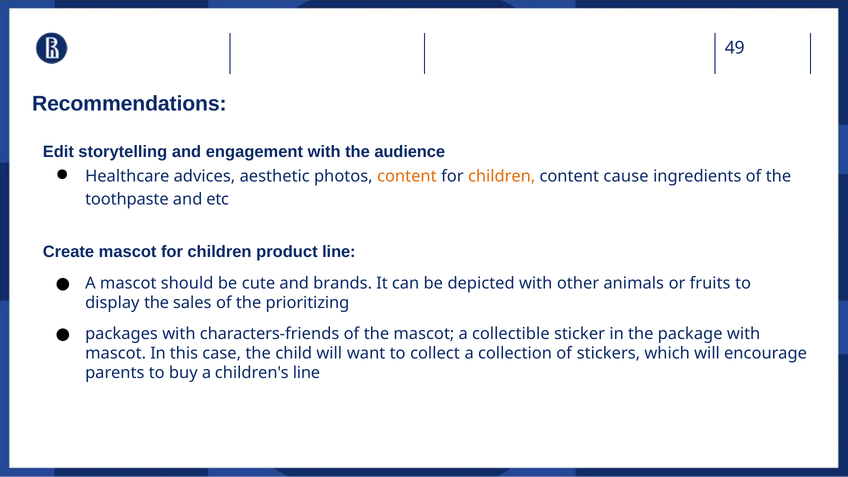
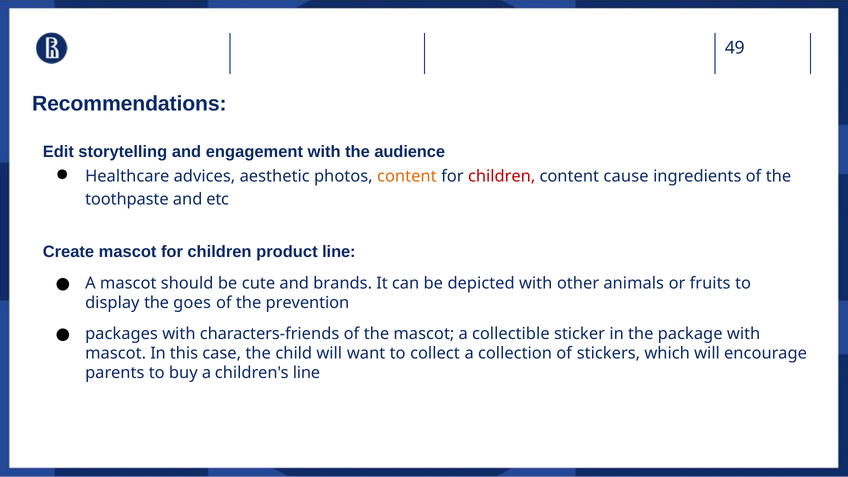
children at (502, 176) colour: orange -> red
sales: sales -> goes
prioritizing: prioritizing -> prevention
